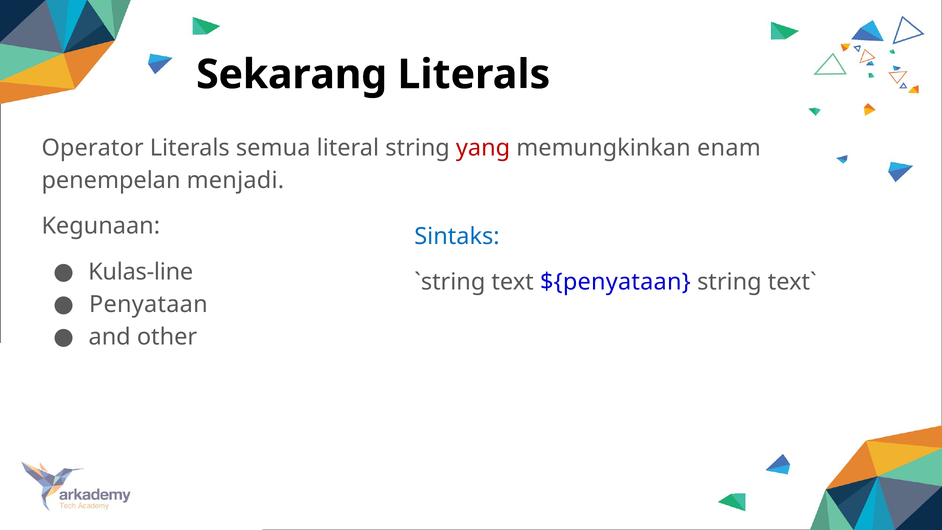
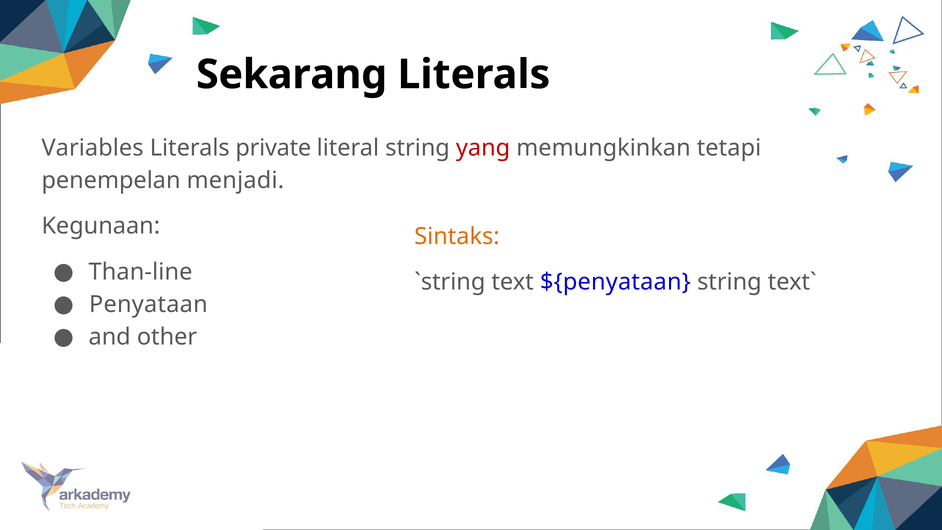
Operator: Operator -> Variables
semua: semua -> private
enam: enam -> tetapi
Sintaks colour: blue -> orange
Kulas-line: Kulas-line -> Than-line
